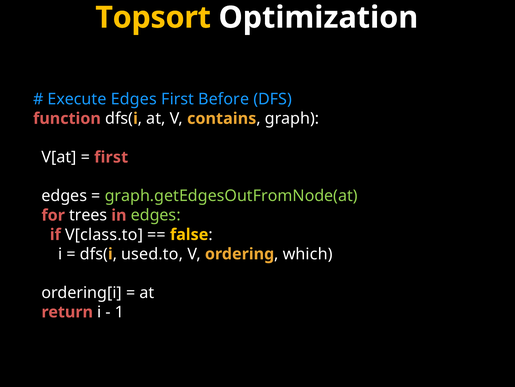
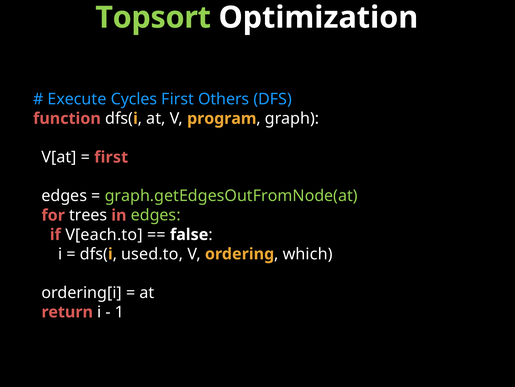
Topsort colour: yellow -> light green
Execute Edges: Edges -> Cycles
Before: Before -> Others
contains: contains -> program
V[class.to: V[class.to -> V[each.to
false colour: yellow -> white
